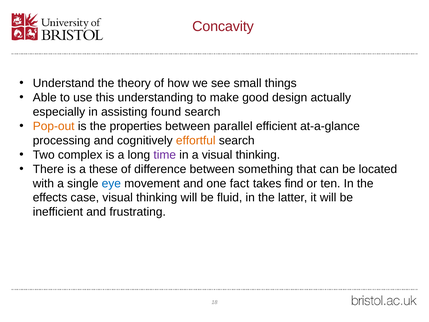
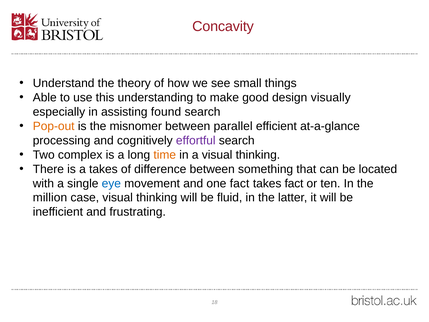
actually: actually -> visually
properties: properties -> misnomer
effortful colour: orange -> purple
time colour: purple -> orange
a these: these -> takes
takes find: find -> fact
effects: effects -> million
